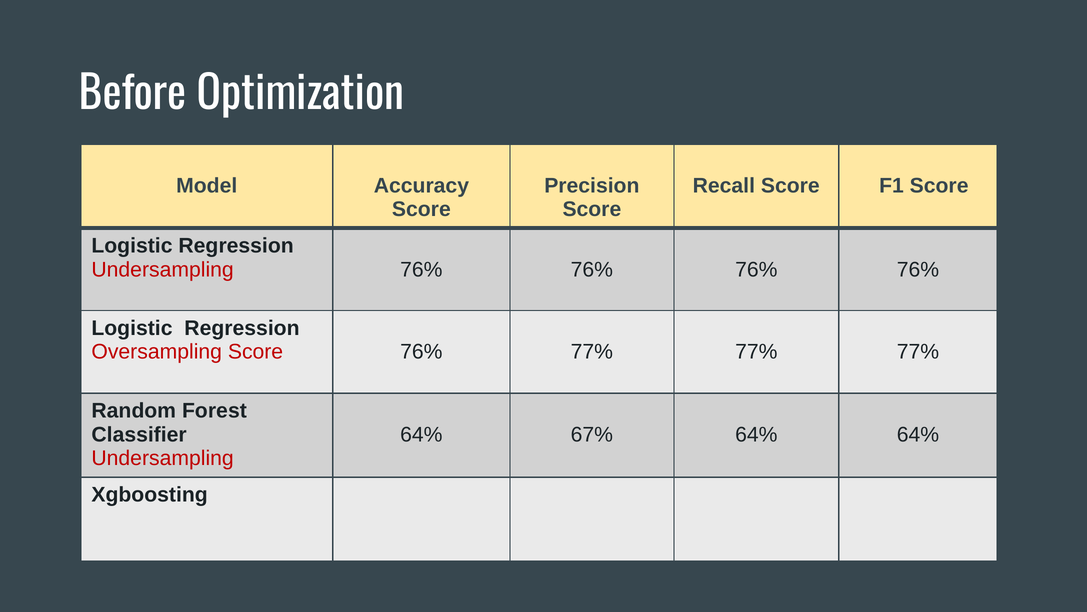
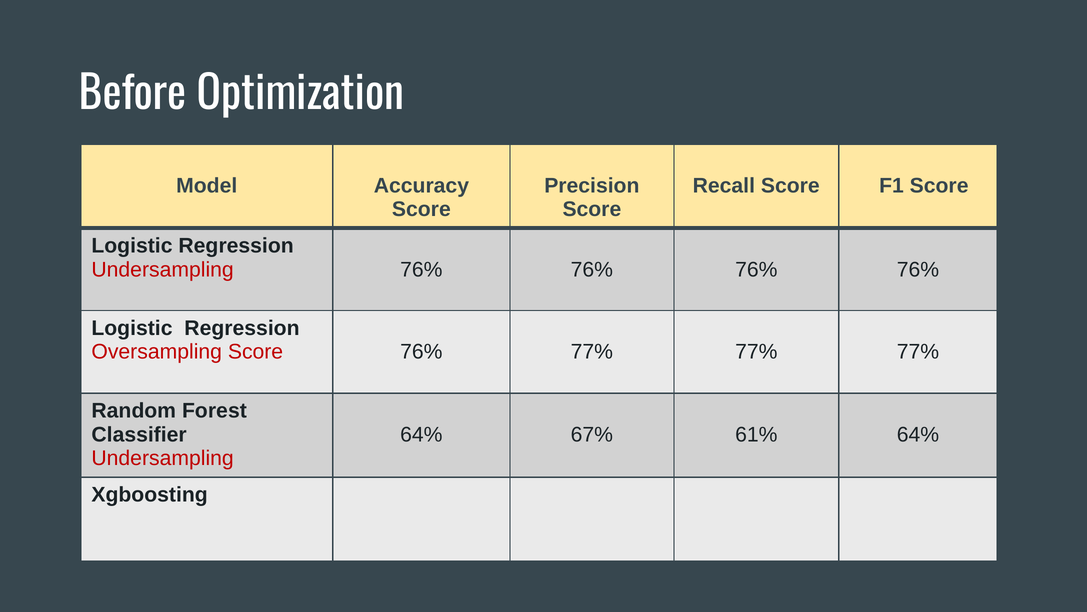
67% 64%: 64% -> 61%
